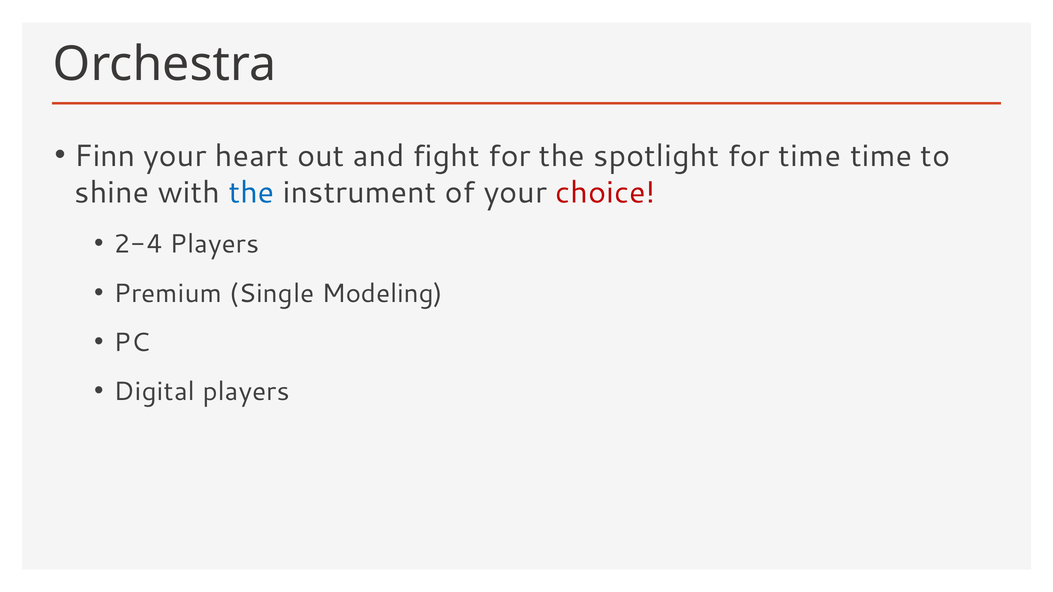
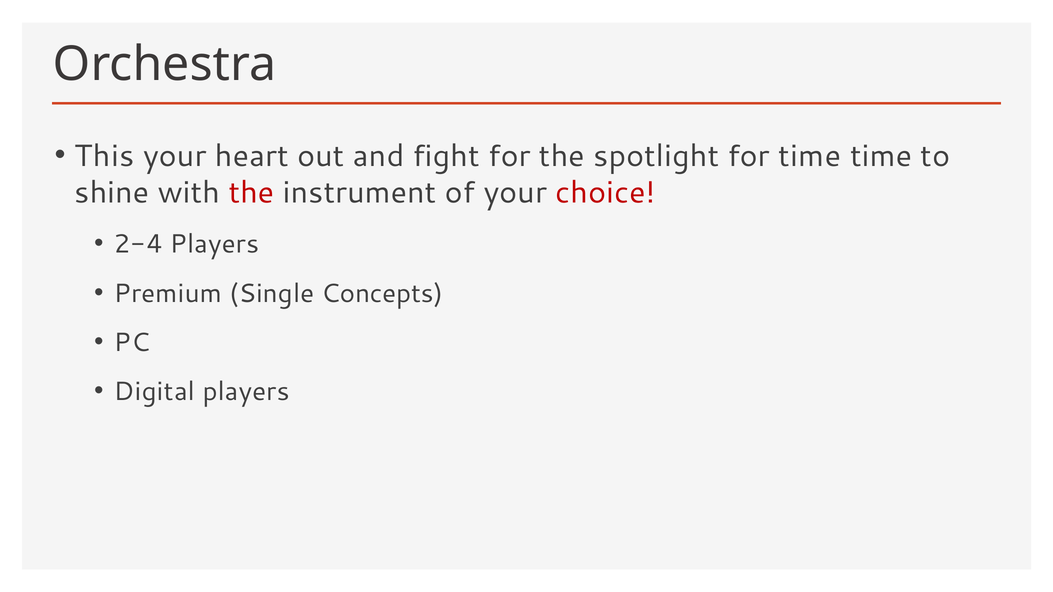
Finn: Finn -> This
the at (251, 193) colour: blue -> red
Modeling: Modeling -> Concepts
